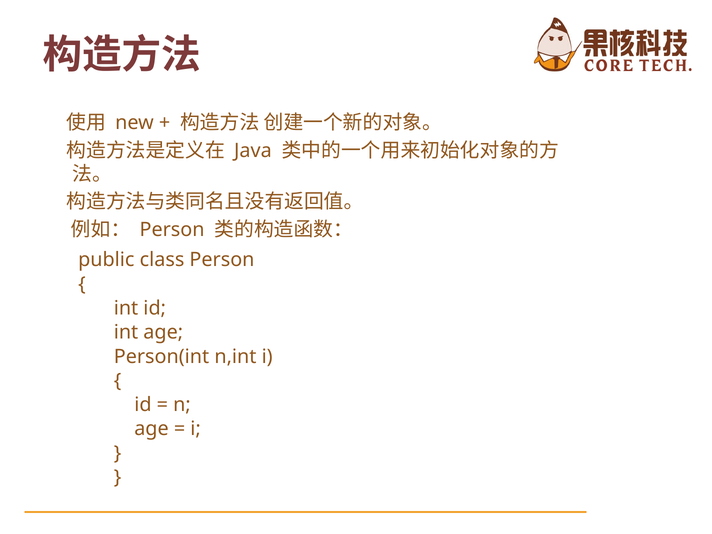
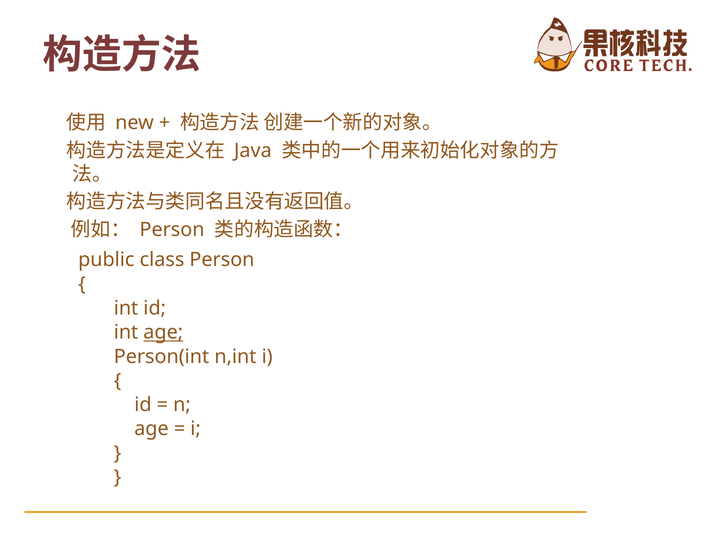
age at (163, 332) underline: none -> present
